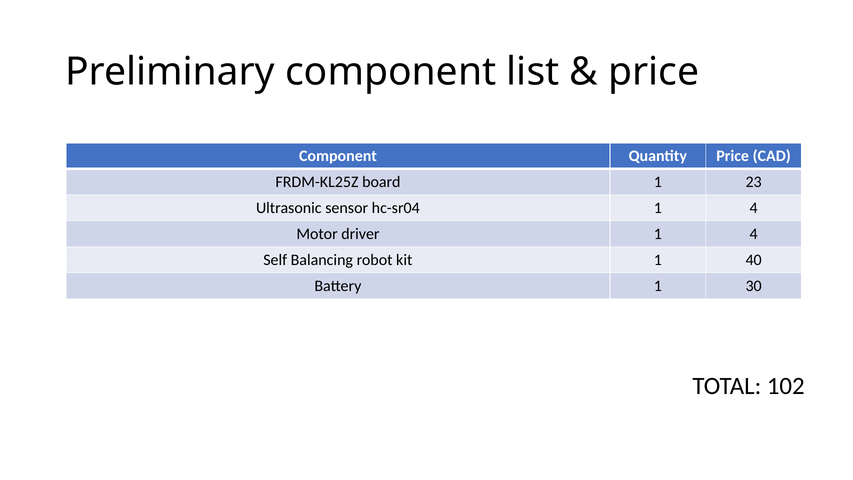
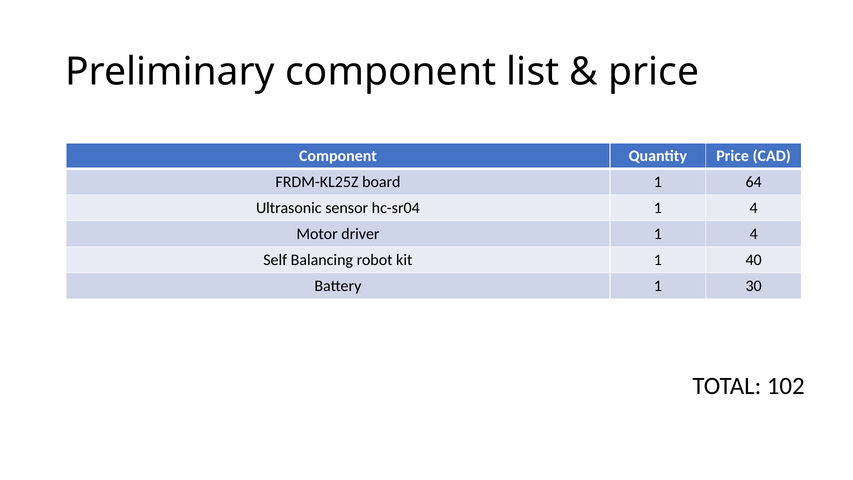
23: 23 -> 64
